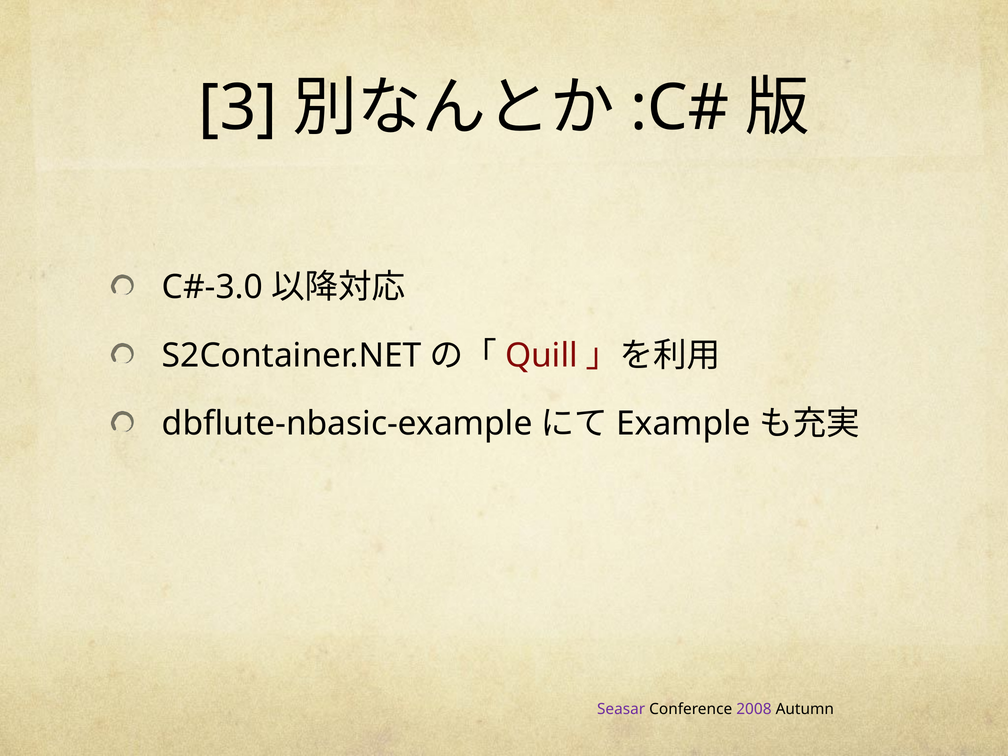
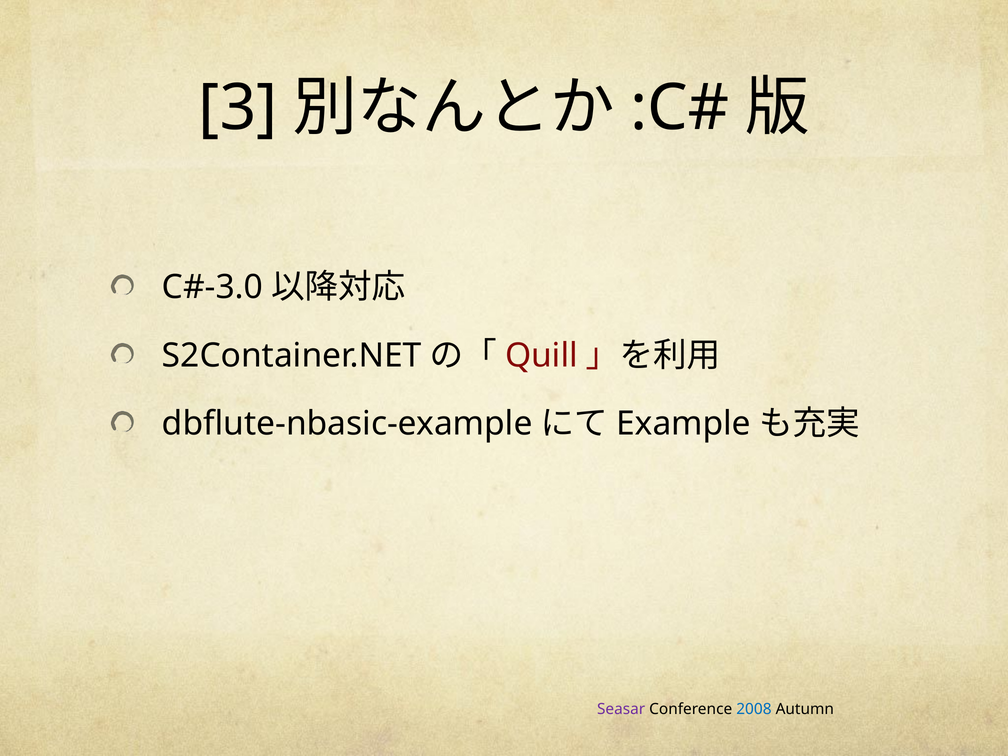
2008 colour: purple -> blue
